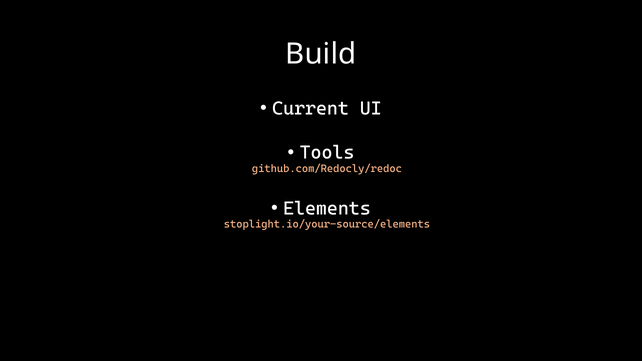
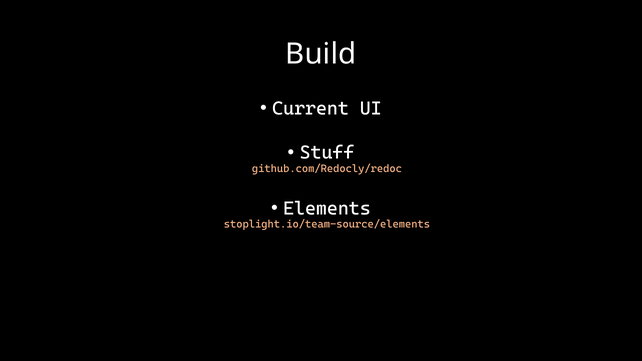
Tools: Tools -> Stuff
stoplight.io/your-source/elements: stoplight.io/your-source/elements -> stoplight.io/team-source/elements
